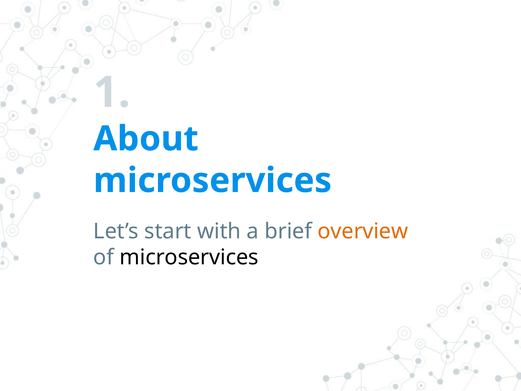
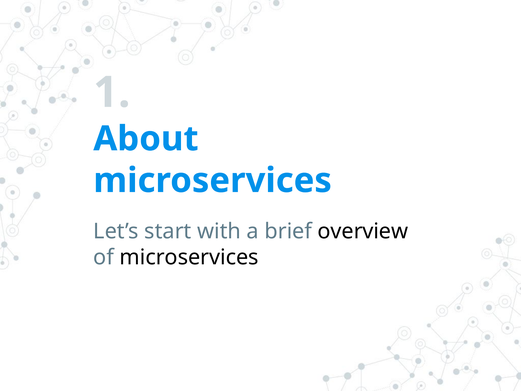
overview colour: orange -> black
